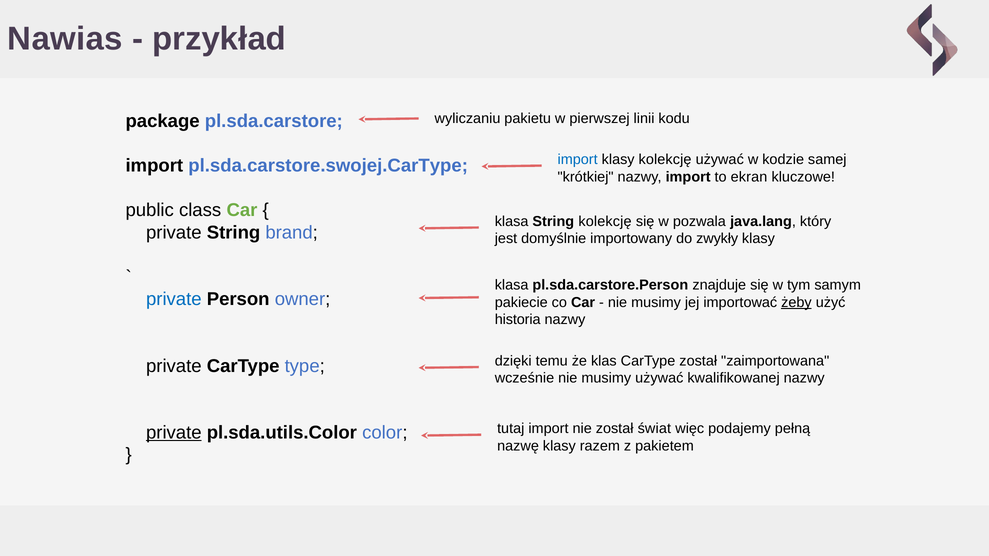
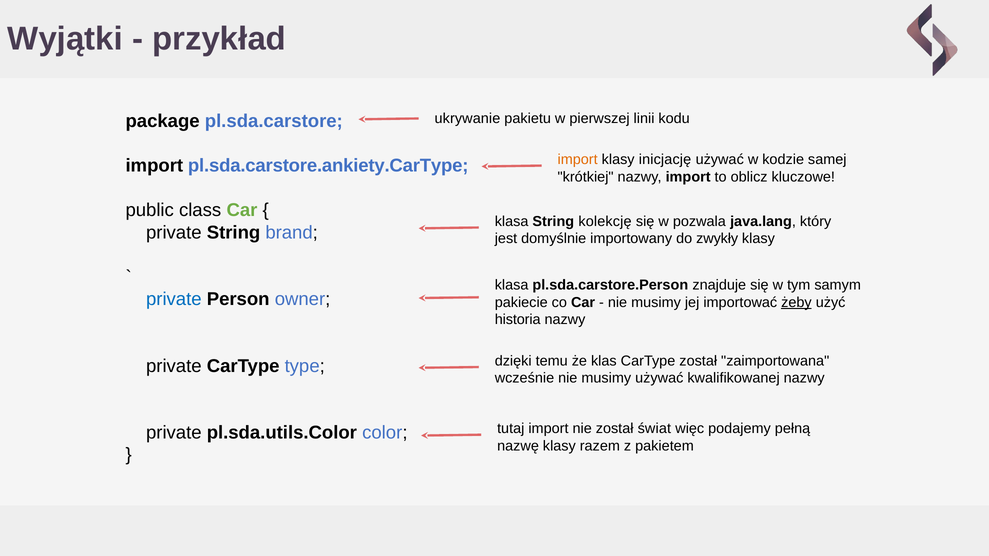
Nawias: Nawias -> Wyjątki
wyliczaniu: wyliczaniu -> ukrywanie
import at (578, 160) colour: blue -> orange
klasy kolekcję: kolekcję -> inicjację
pl.sda.carstore.swojej.CarType: pl.sda.carstore.swojej.CarType -> pl.sda.carstore.ankiety.CarType
ekran: ekran -> oblicz
private at (174, 433) underline: present -> none
